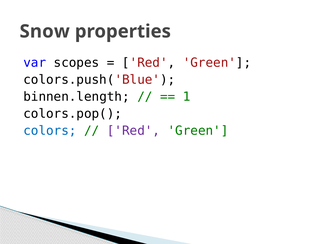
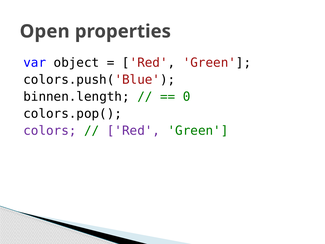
Snow: Snow -> Open
scopes: scopes -> object
1: 1 -> 0
colors colour: blue -> purple
